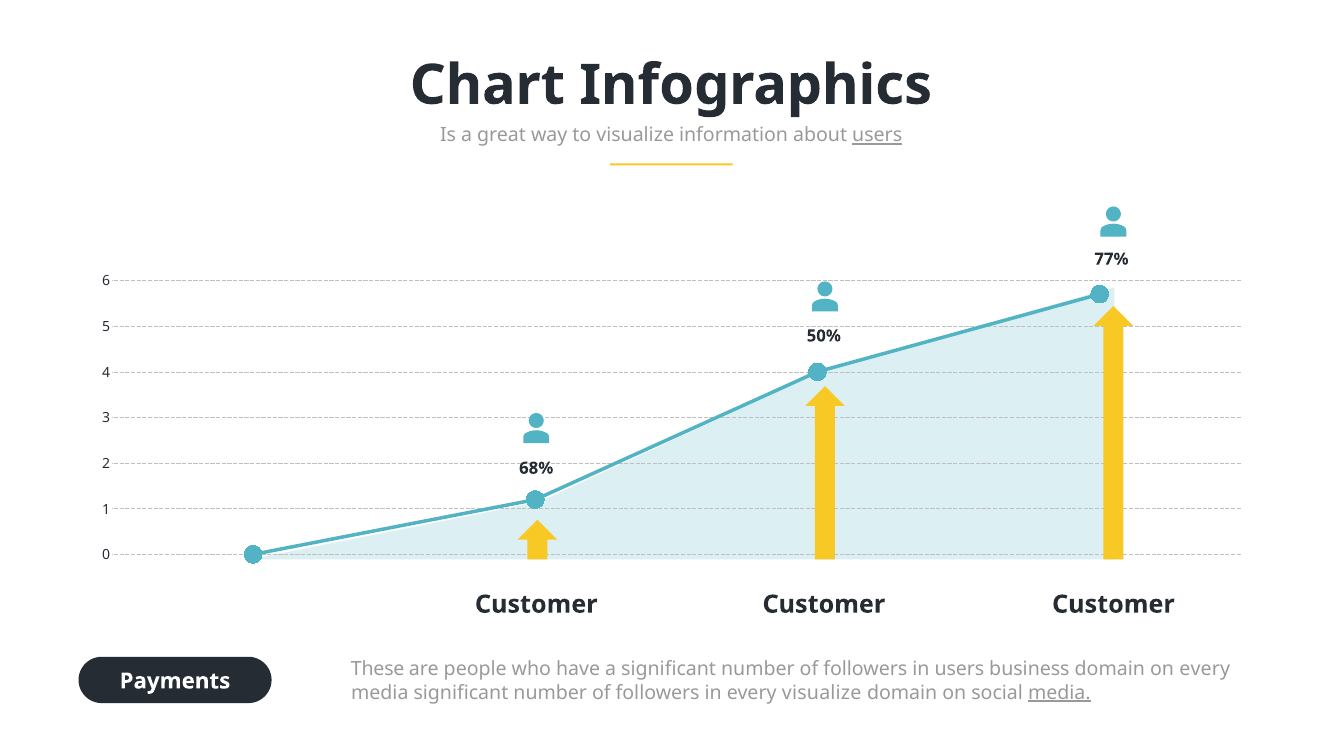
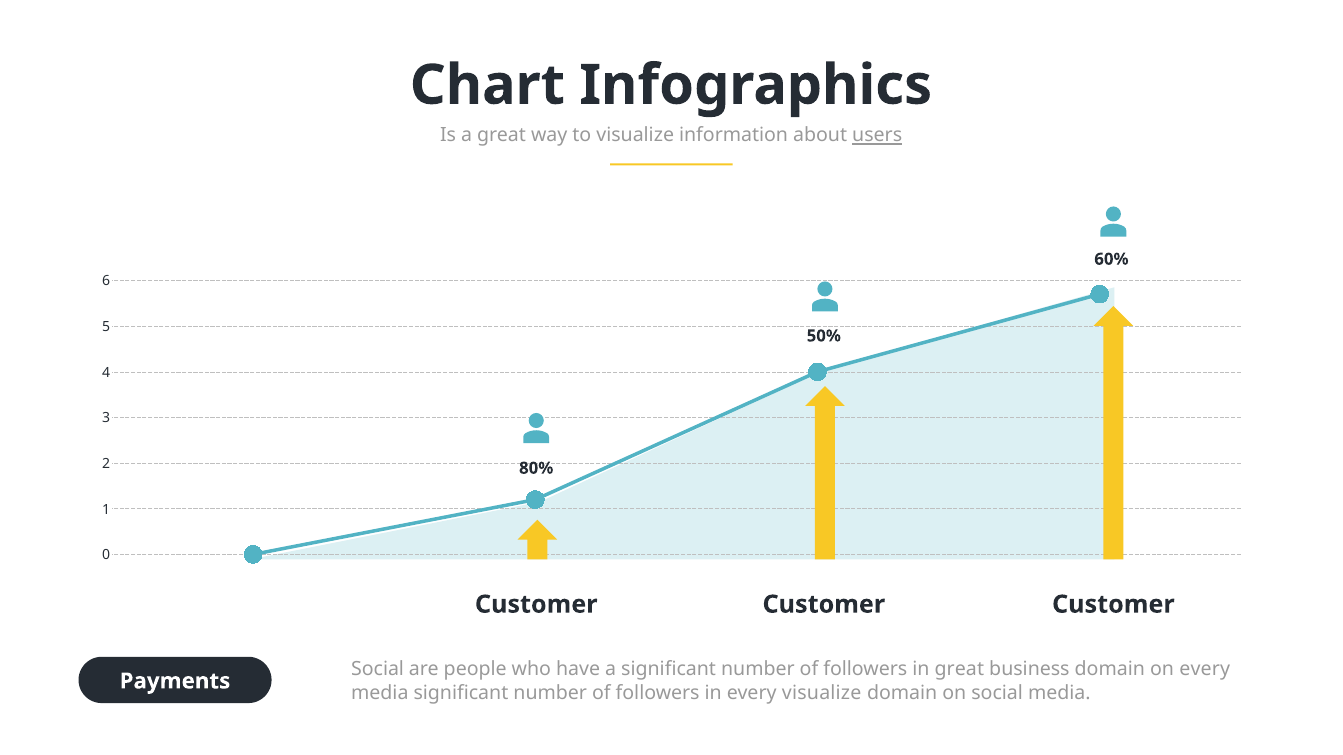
77%: 77% -> 60%
68%: 68% -> 80%
These at (378, 669): These -> Social
in users: users -> great
media at (1059, 693) underline: present -> none
